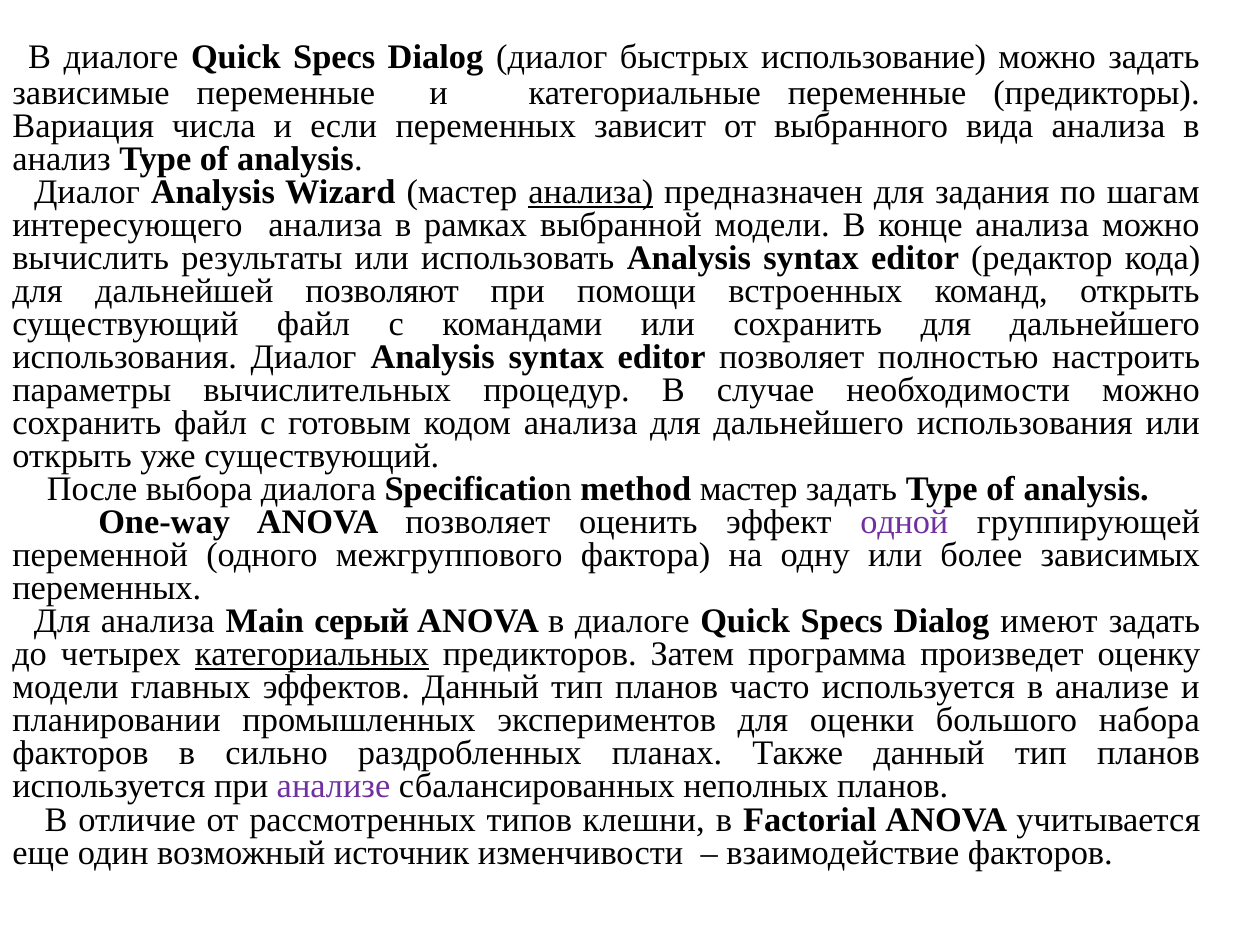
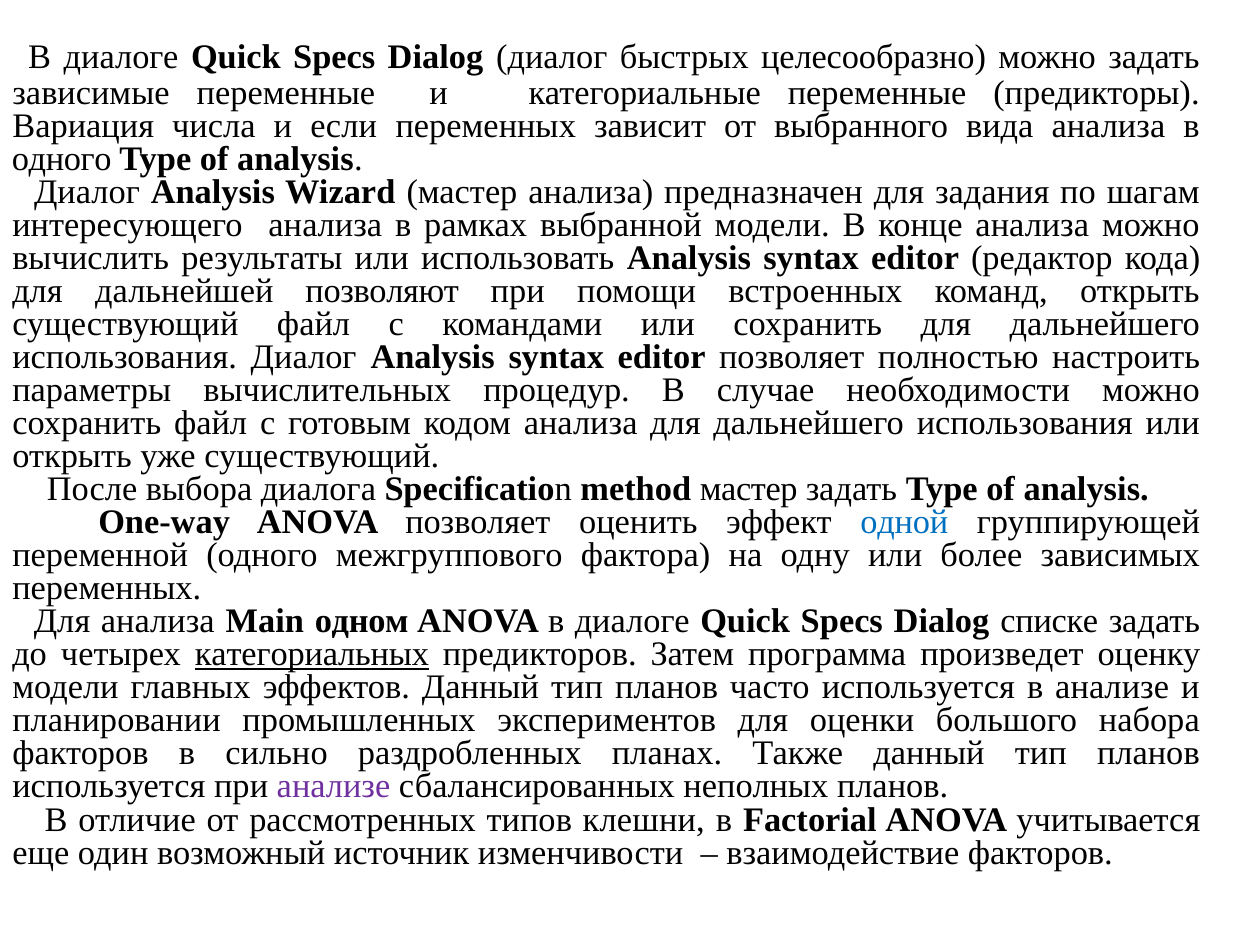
использование: использование -> целесообразно
анализ at (61, 159): анализ -> одного
анализа at (591, 192) underline: present -> none
одной colour: purple -> blue
серый: серый -> одном
имеют: имеют -> списке
